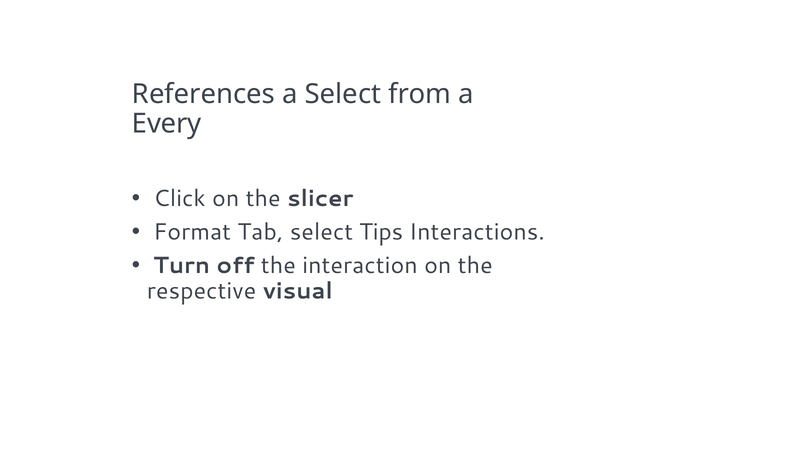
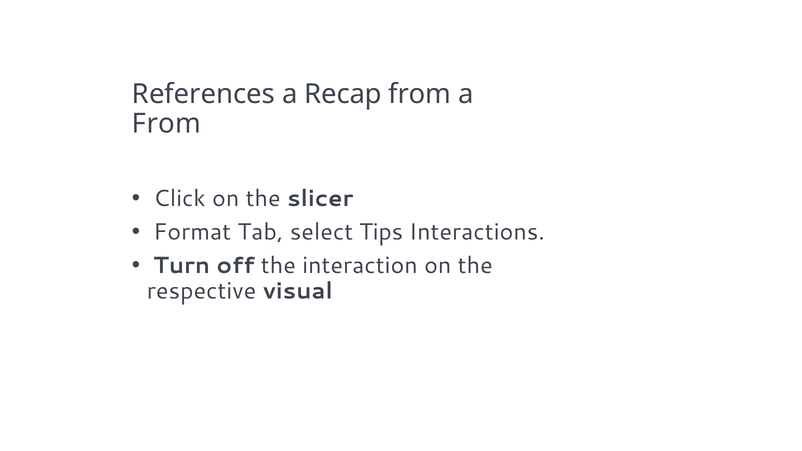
a Select: Select -> Recap
Every at (167, 124): Every -> From
